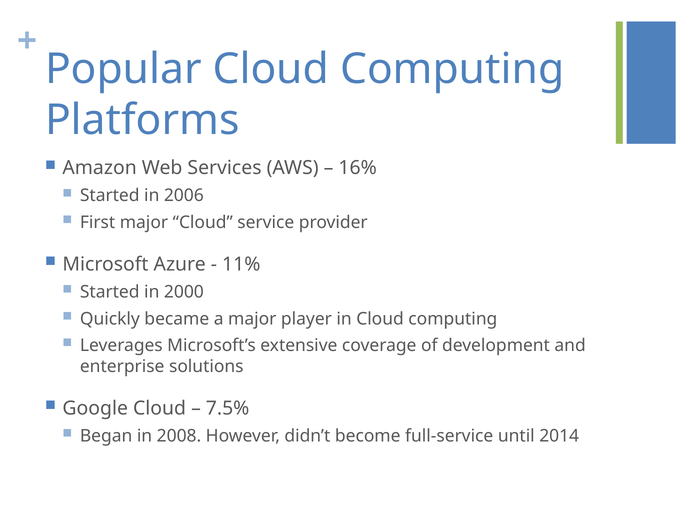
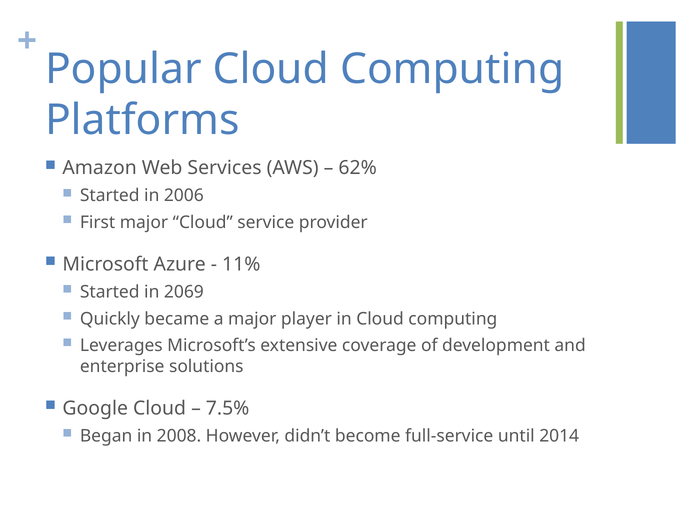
16%: 16% -> 62%
2000: 2000 -> 2069
